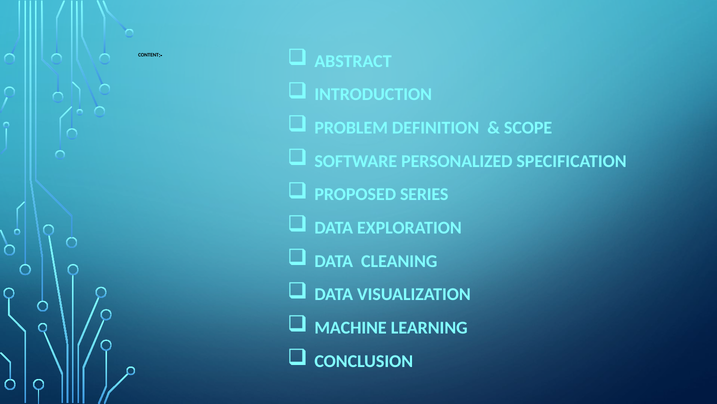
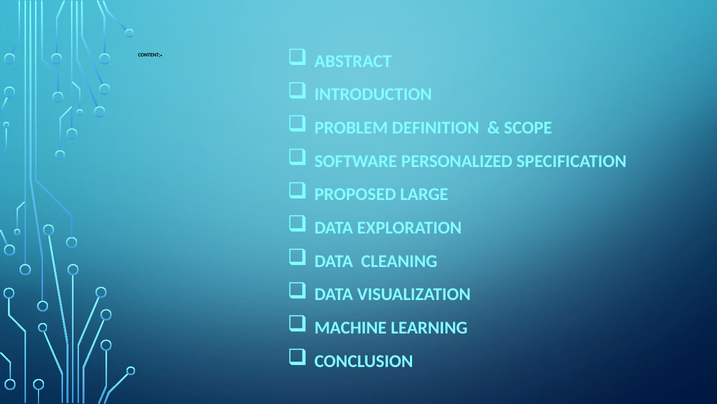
SERIES: SERIES -> LARGE
